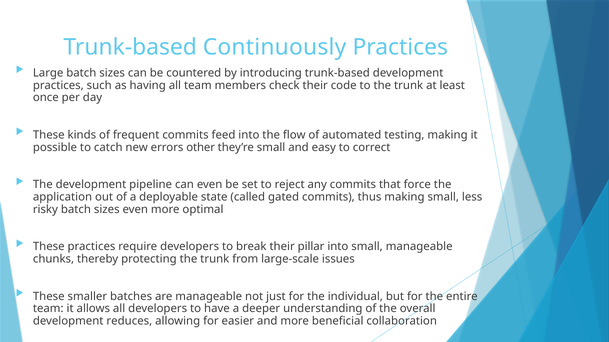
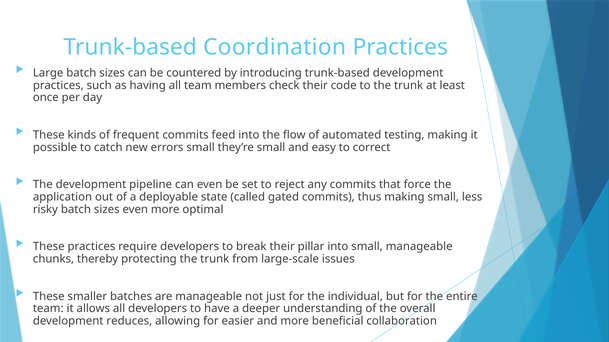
Continuously: Continuously -> Coordination
errors other: other -> small
